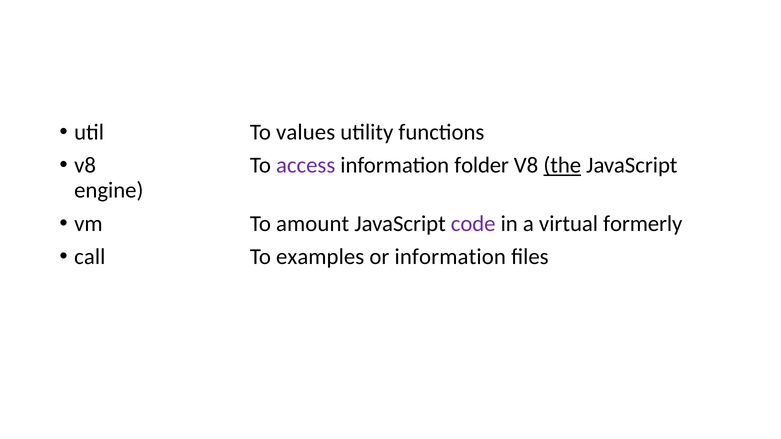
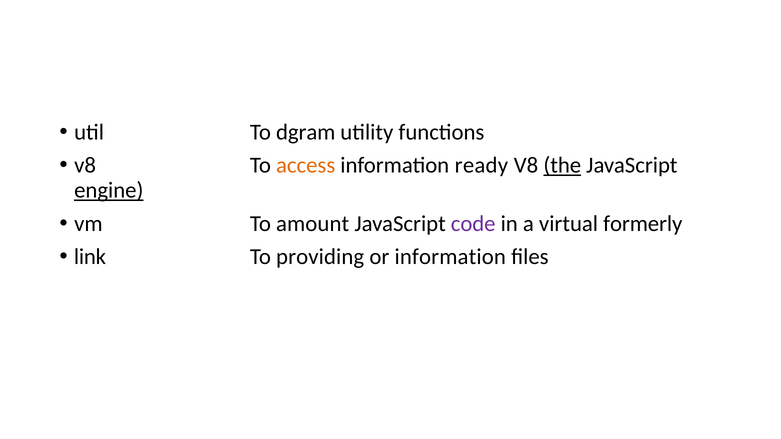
values: values -> dgram
access colour: purple -> orange
folder: folder -> ready
engine underline: none -> present
call: call -> link
examples: examples -> providing
